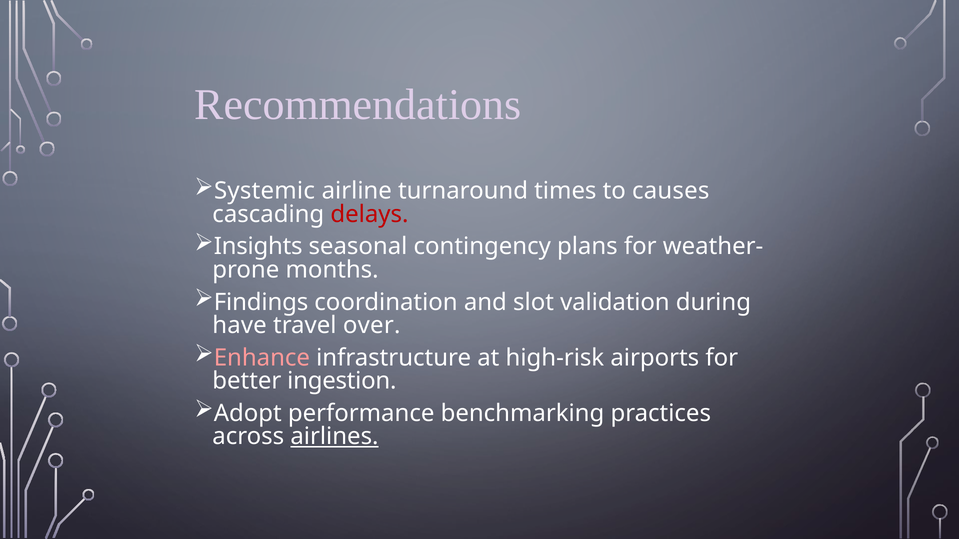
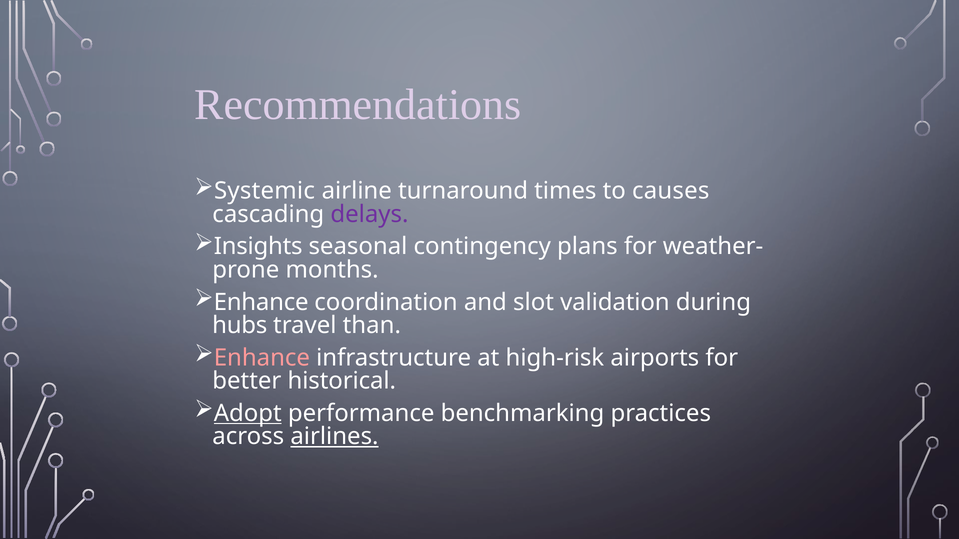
delays colour: red -> purple
Findings at (261, 302): Findings -> Enhance
have: have -> hubs
over: over -> than
ingestion: ingestion -> historical
Adopt underline: none -> present
